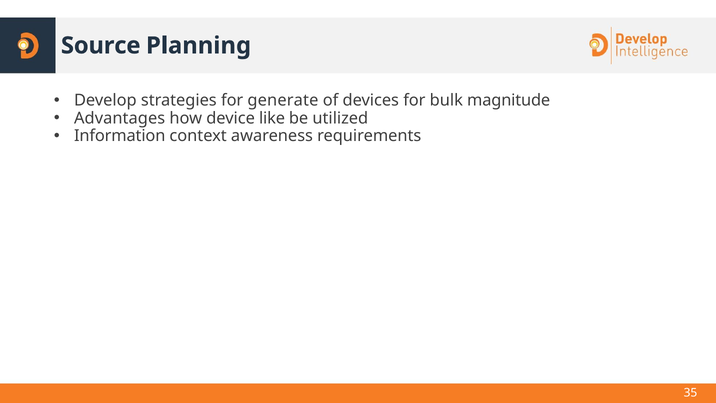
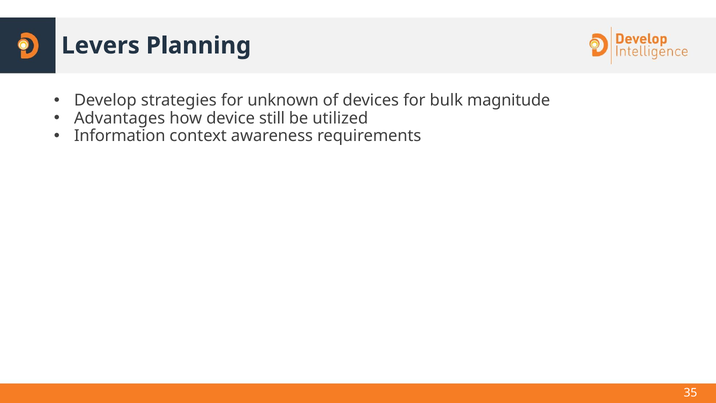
Source: Source -> Levers
generate: generate -> unknown
like: like -> still
